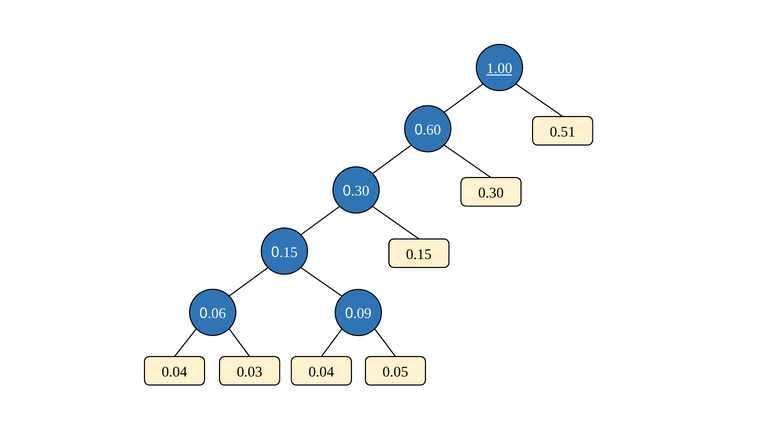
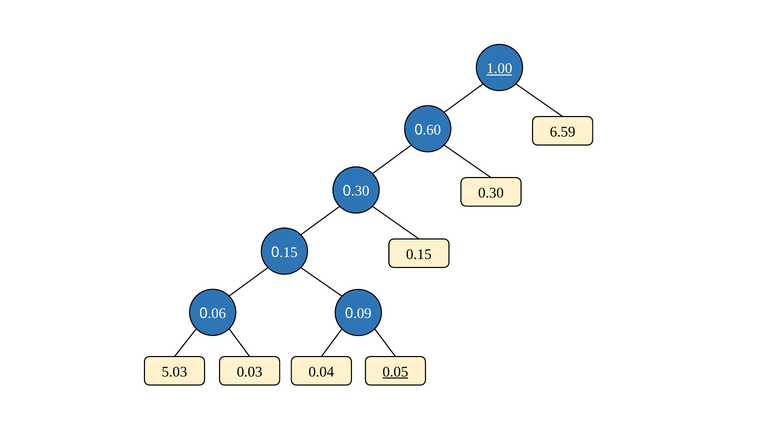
0.51: 0.51 -> 6.59
0.04 at (174, 372): 0.04 -> 5.03
0.05 underline: none -> present
